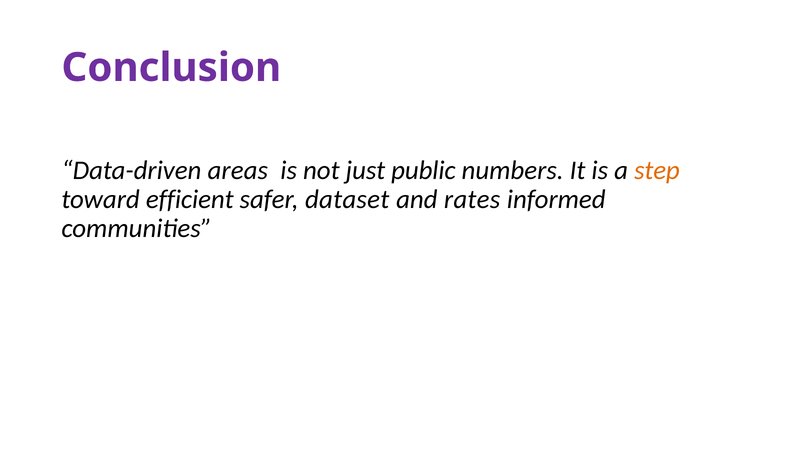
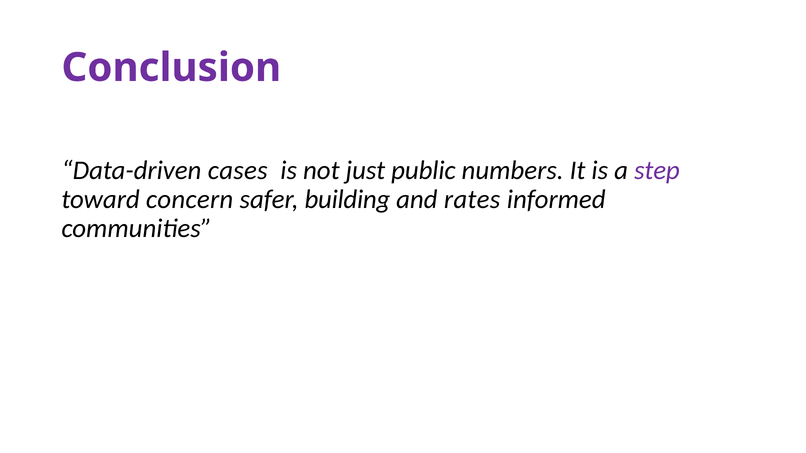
areas: areas -> cases
step colour: orange -> purple
efficient: efficient -> concern
dataset: dataset -> building
